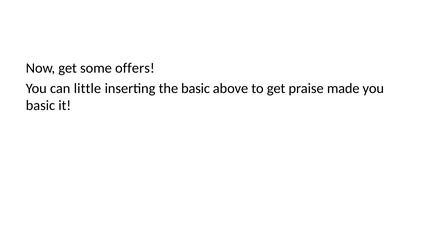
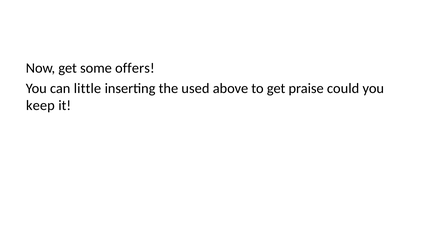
the basic: basic -> used
made: made -> could
basic at (40, 105): basic -> keep
